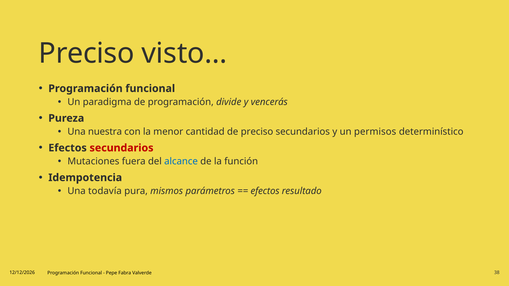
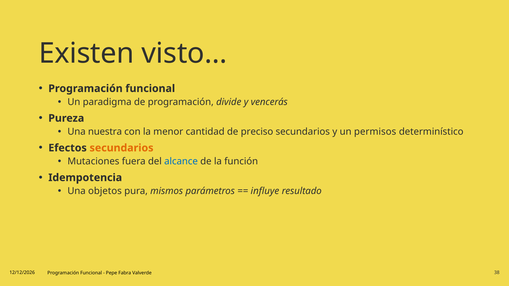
Preciso at (87, 53): Preciso -> Existen
secundarios at (122, 148) colour: red -> orange
todavía: todavía -> objetos
efectos at (265, 191): efectos -> influye
